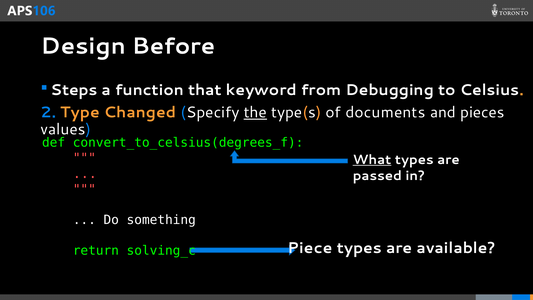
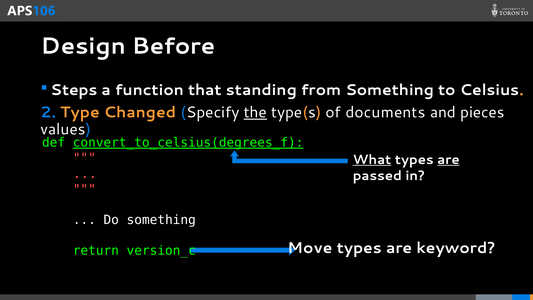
keyword: keyword -> standing
from Debugging: Debugging -> Something
convert_to_celsius(degrees_f underline: none -> present
are at (448, 160) underline: none -> present
Piece: Piece -> Move
available: available -> keyword
solving_c: solving_c -> version_c
